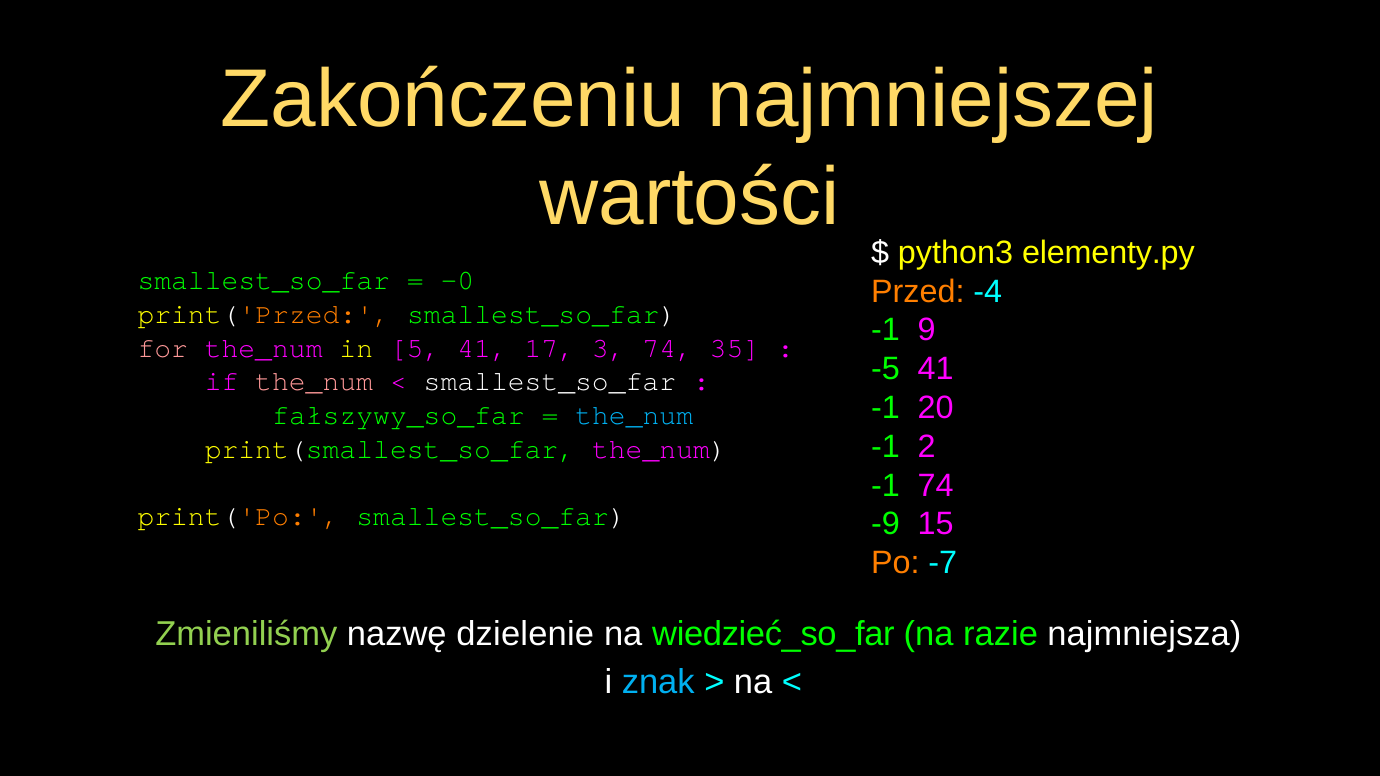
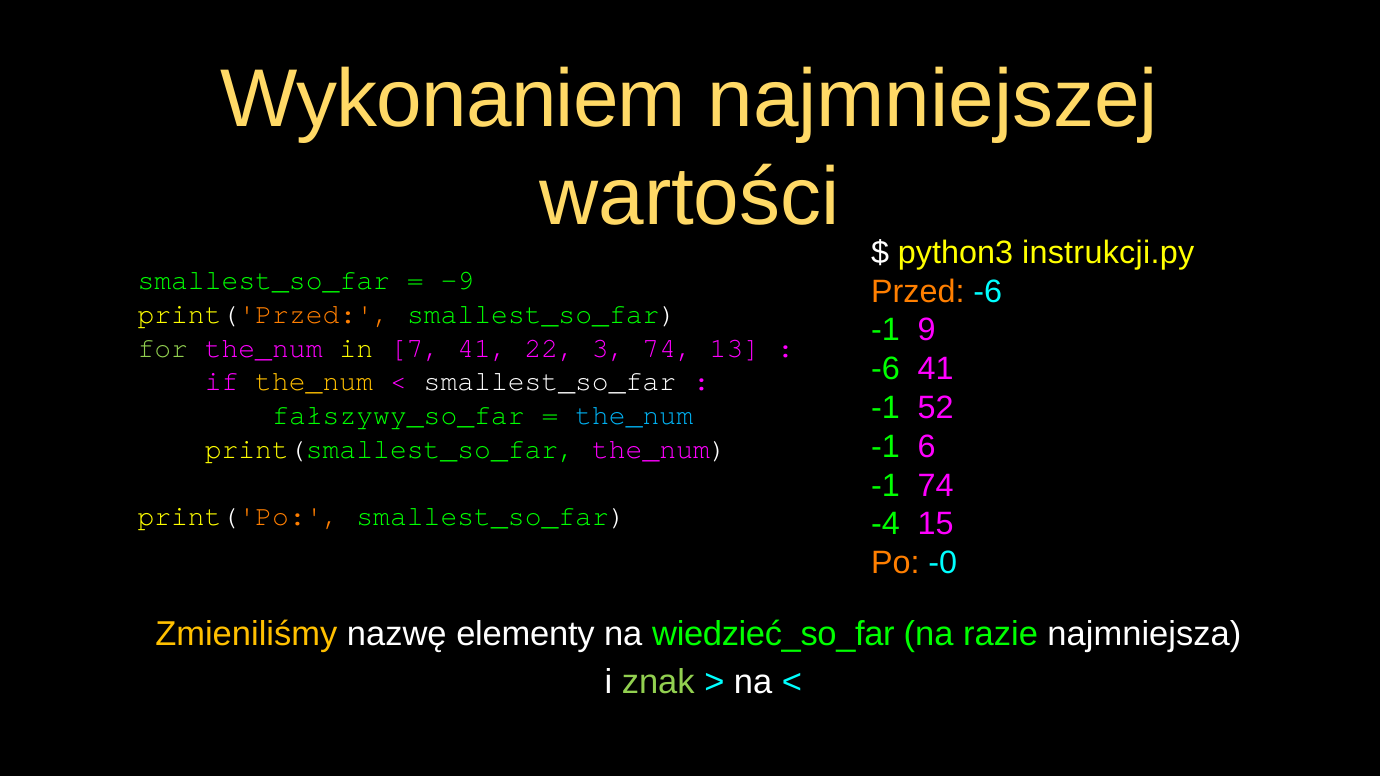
Zakończeniu: Zakończeniu -> Wykonaniem
elementy.py: elementy.py -> instrukcji.py
-0: -0 -> -9
Przed -4: -4 -> -6
for colour: pink -> light green
5: 5 -> 7
17: 17 -> 22
35: 35 -> 13
-5 at (885, 369): -5 -> -6
the_num at (314, 382) colour: pink -> yellow
20: 20 -> 52
2: 2 -> 6
-9: -9 -> -4
-7: -7 -> -0
Zmieniliśmy colour: light green -> yellow
dzielenie: dzielenie -> elementy
znak colour: light blue -> light green
